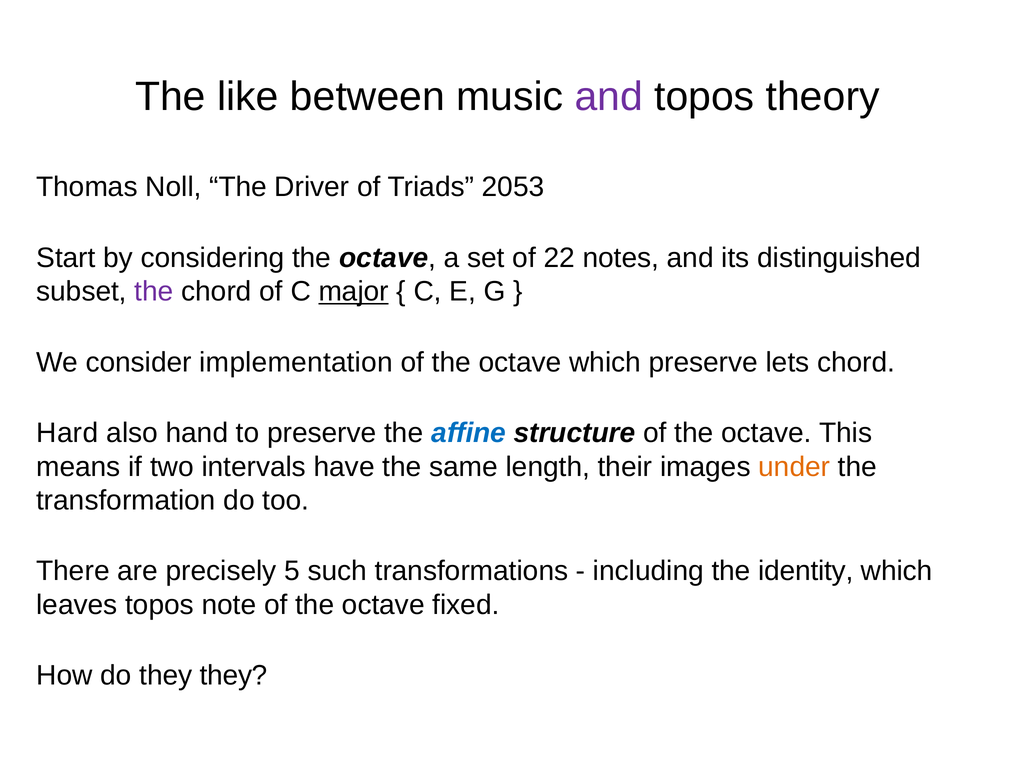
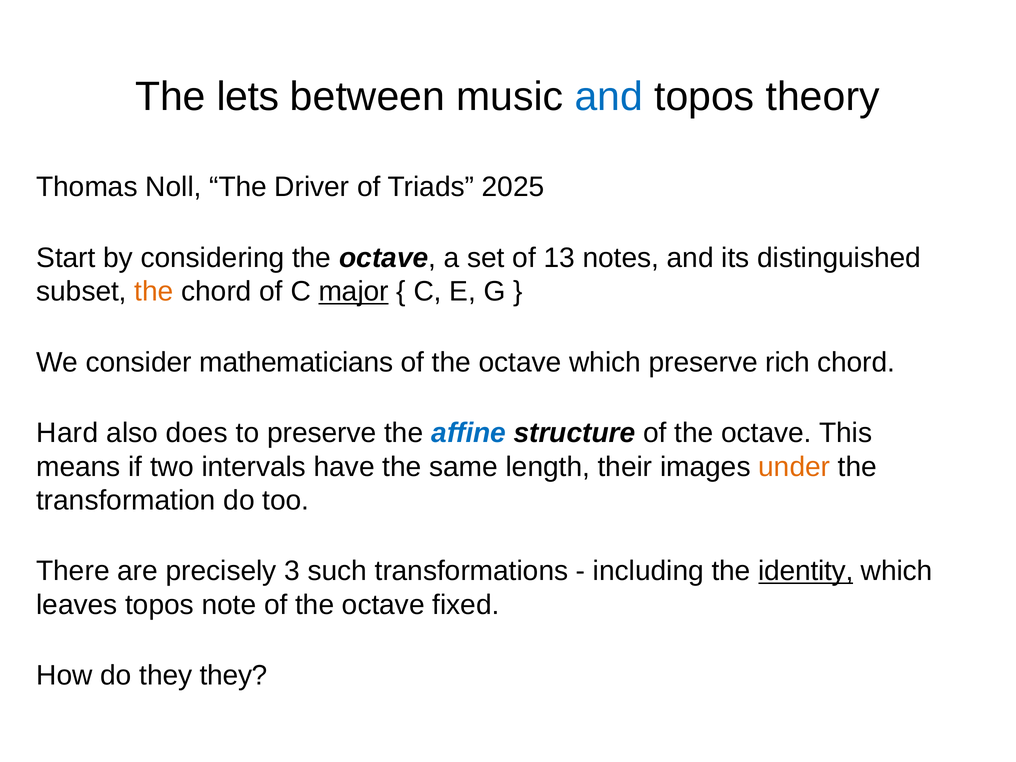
like: like -> lets
and at (609, 97) colour: purple -> blue
2053: 2053 -> 2025
22: 22 -> 13
the at (154, 292) colour: purple -> orange
implementation: implementation -> mathematicians
lets: lets -> rich
hand: hand -> does
5: 5 -> 3
identity underline: none -> present
